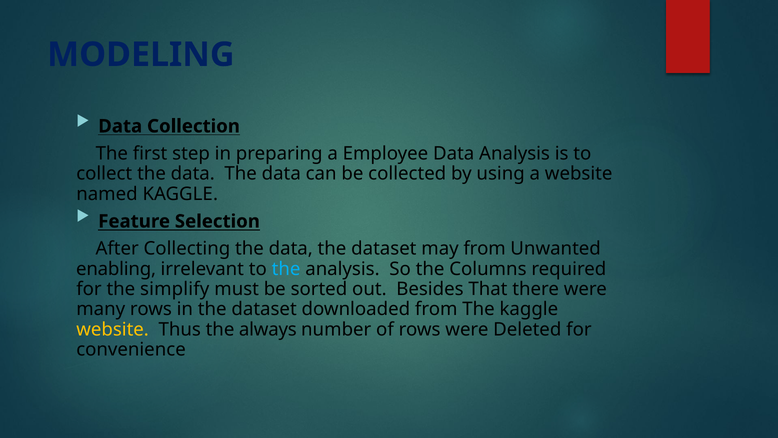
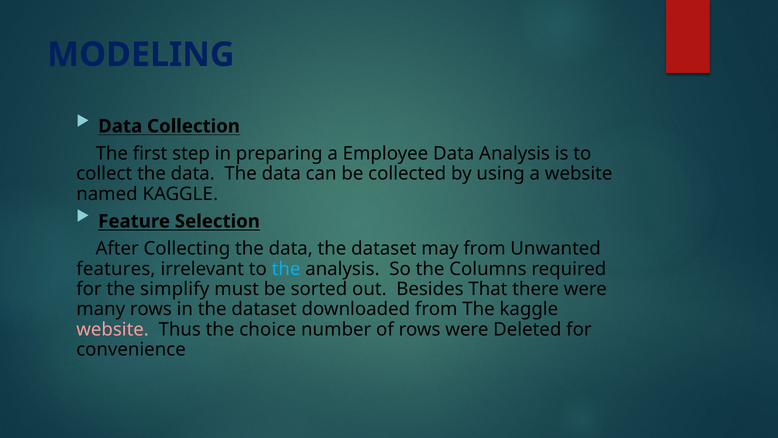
enabling: enabling -> features
website at (113, 329) colour: yellow -> pink
always: always -> choice
